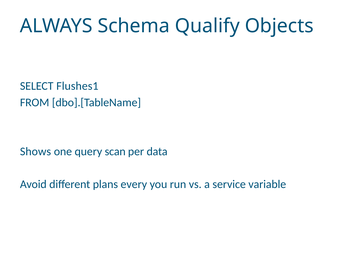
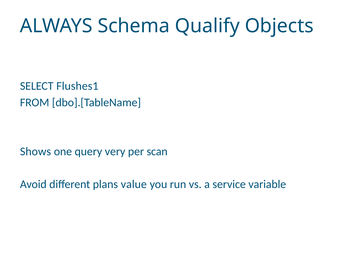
scan: scan -> very
data: data -> scan
every: every -> value
